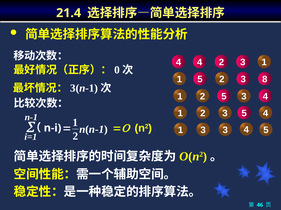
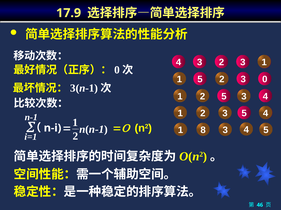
21.4: 21.4 -> 17.9
4 at (200, 62): 4 -> 3
8 at (265, 80): 8 -> 0
1 3: 3 -> 8
